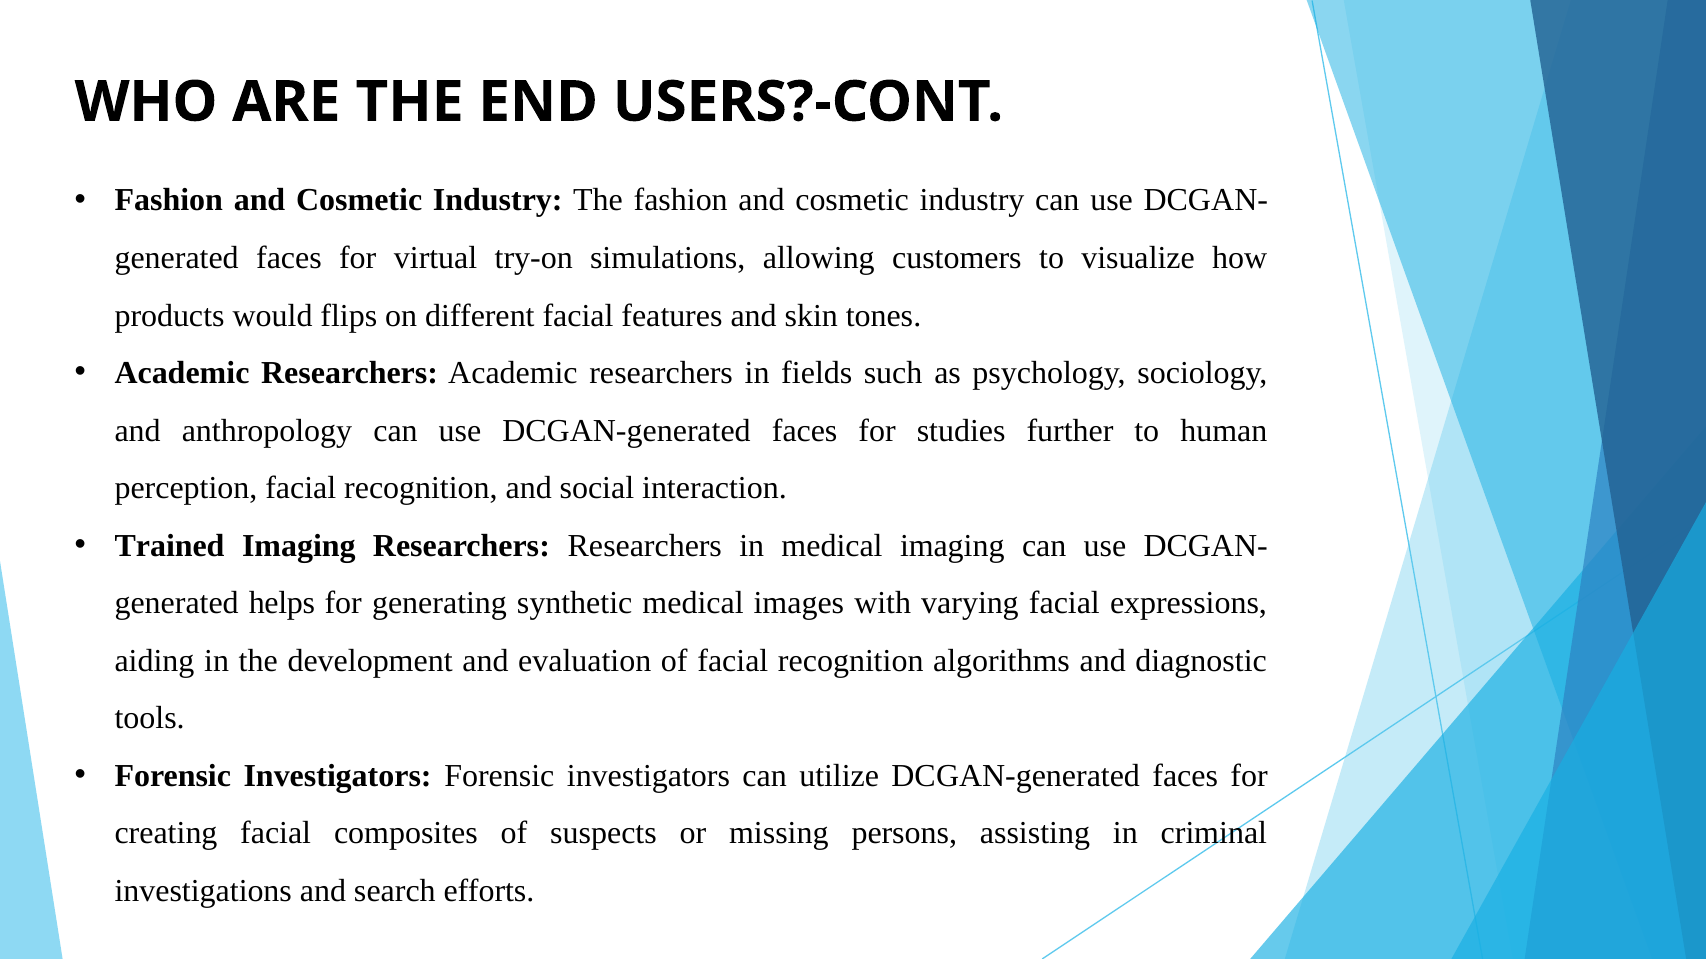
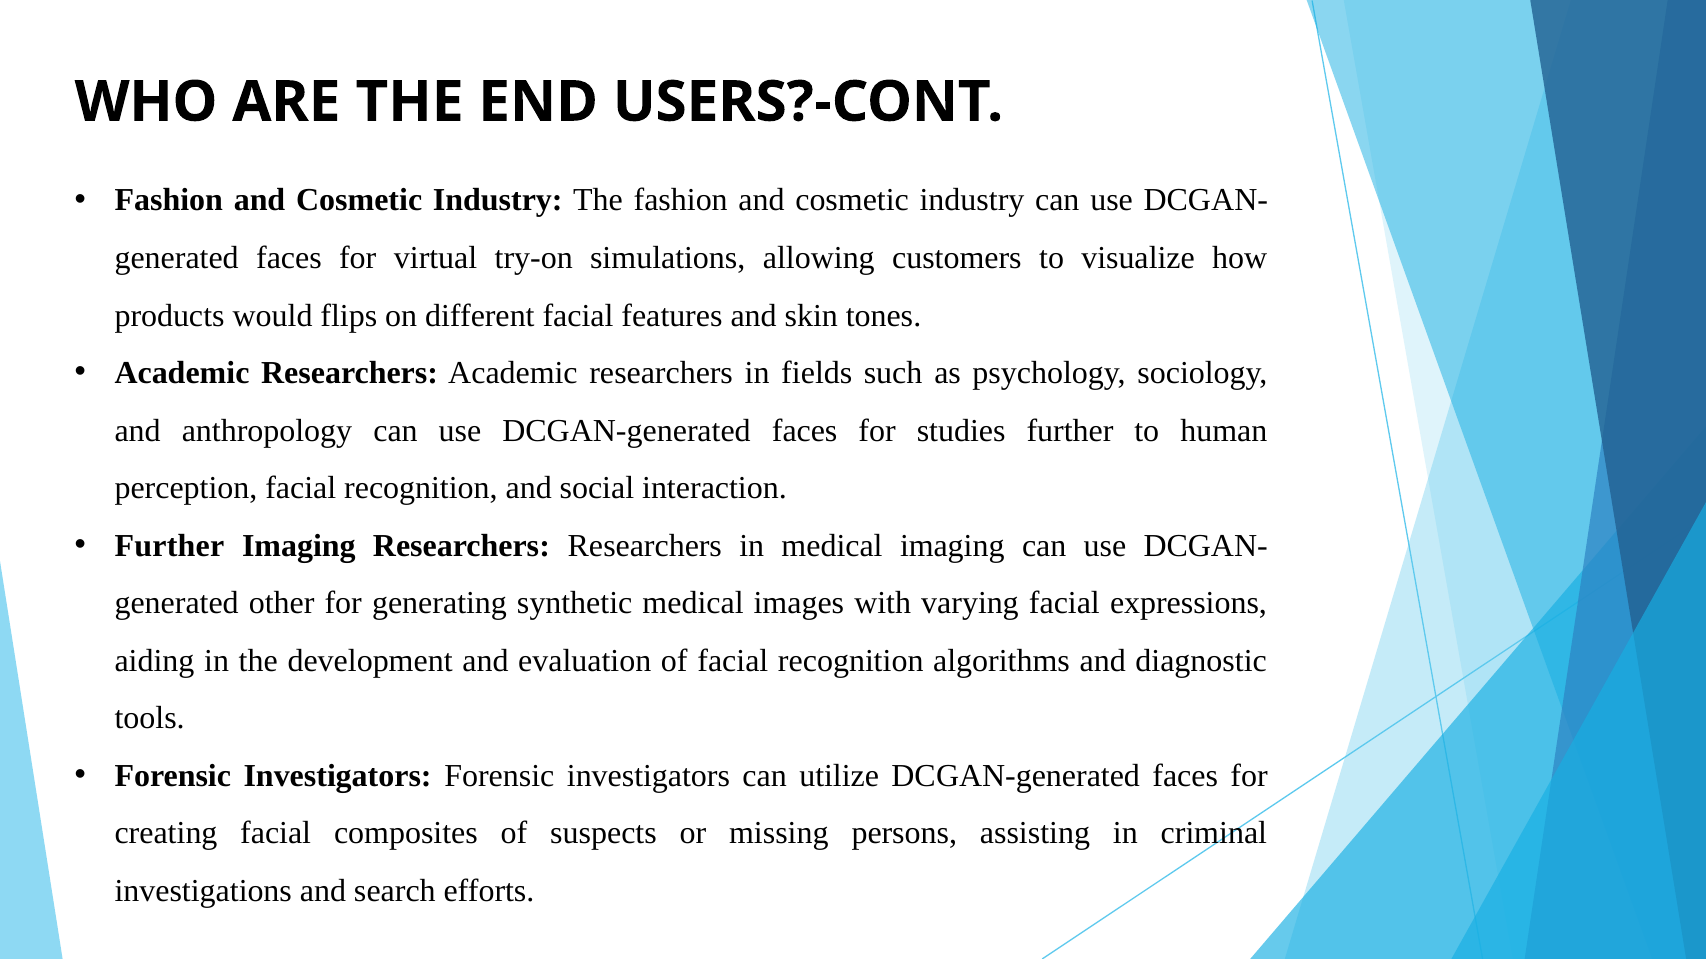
Trained at (170, 546): Trained -> Further
helps: helps -> other
